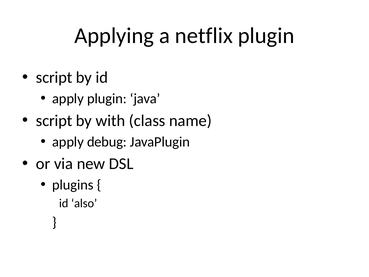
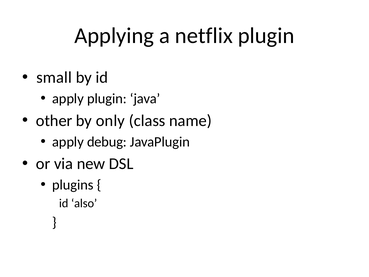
script at (54, 77): script -> small
script at (54, 120): script -> other
with: with -> only
